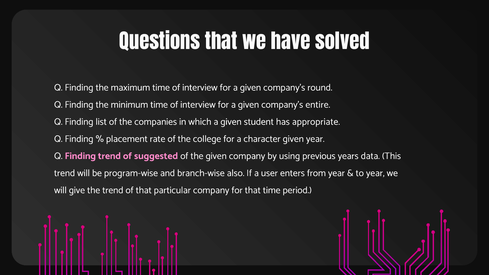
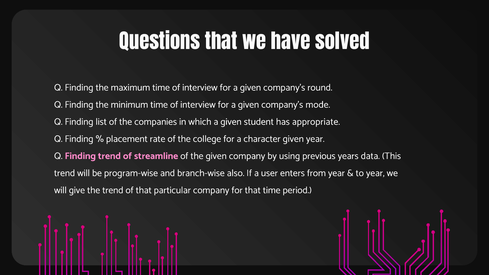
entire: entire -> mode
suggested: suggested -> streamline
